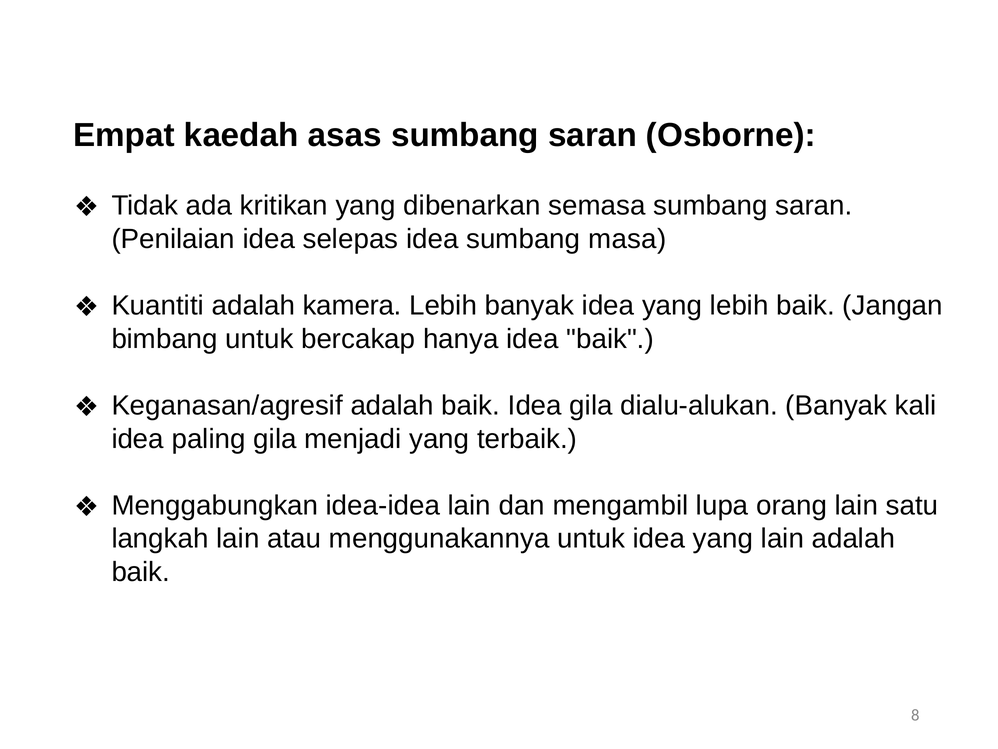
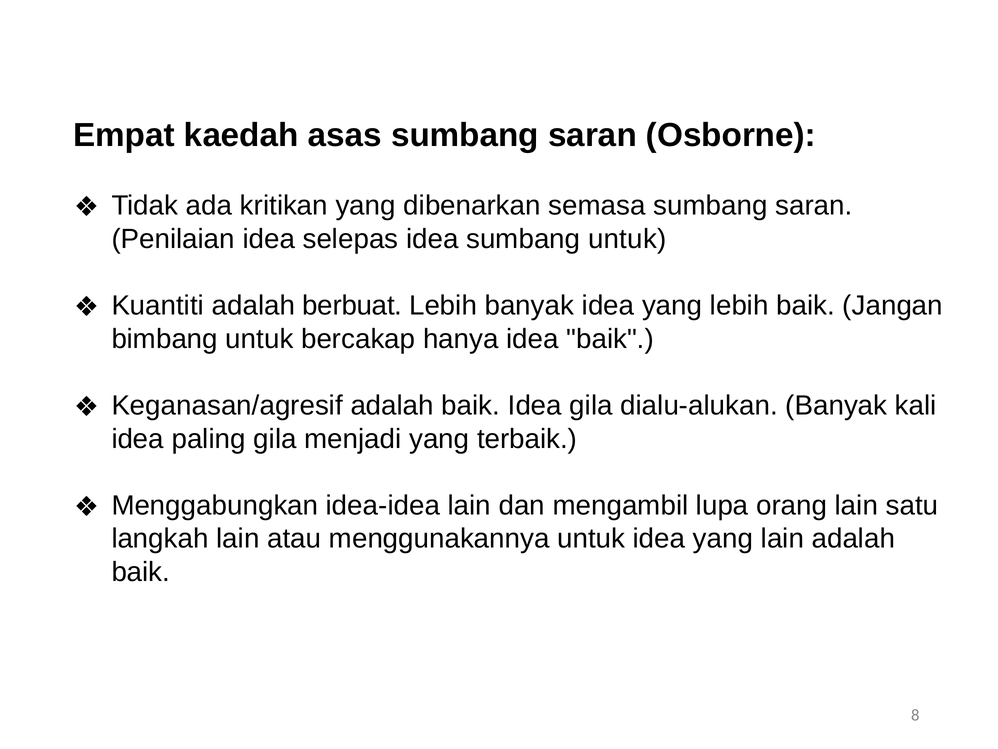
sumbang masa: masa -> untuk
kamera: kamera -> berbuat
